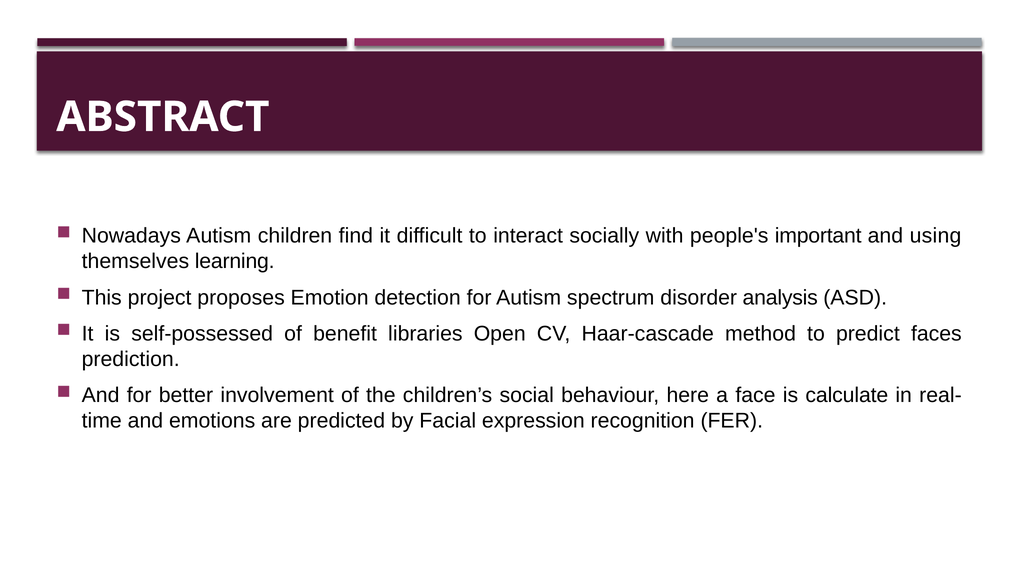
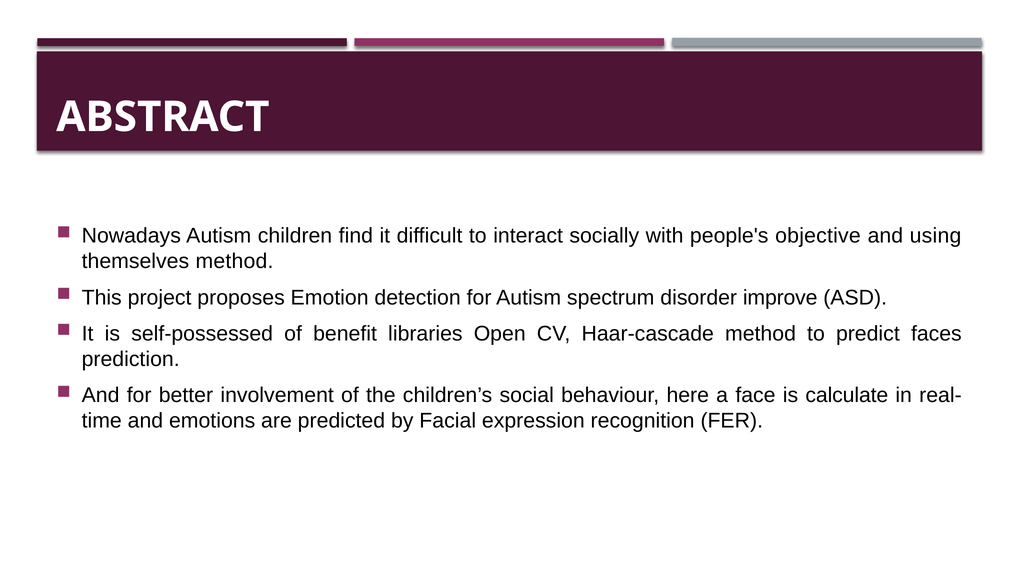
important: important -> objective
themselves learning: learning -> method
analysis: analysis -> improve
